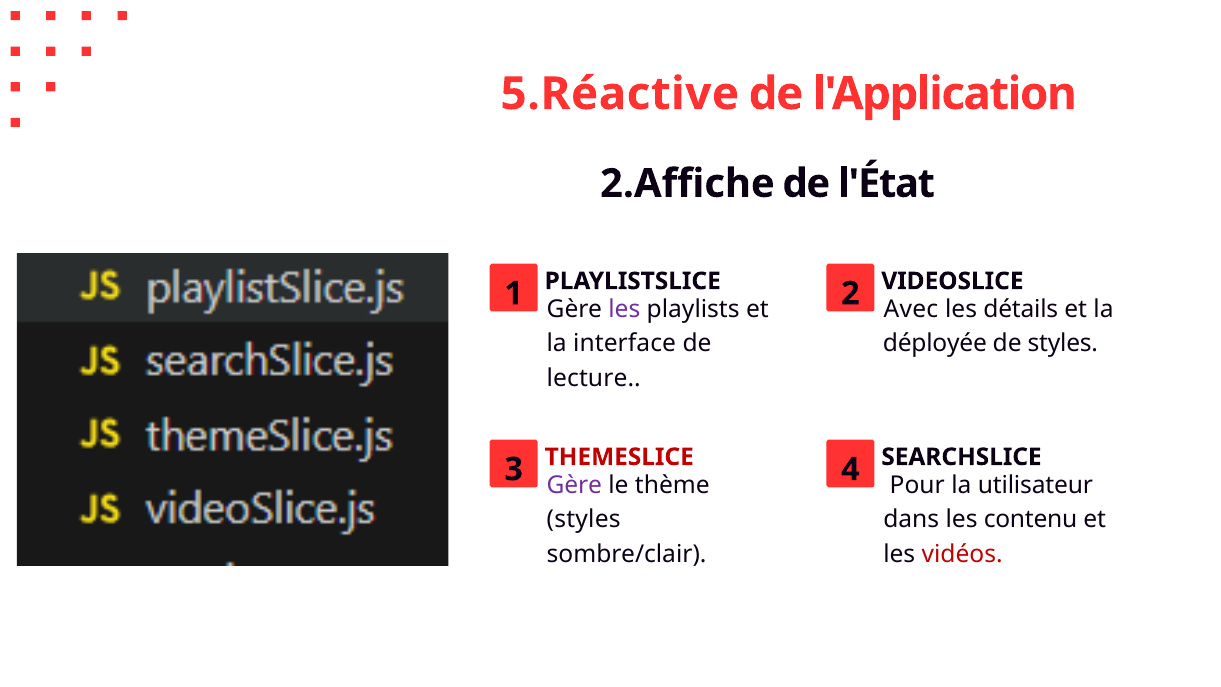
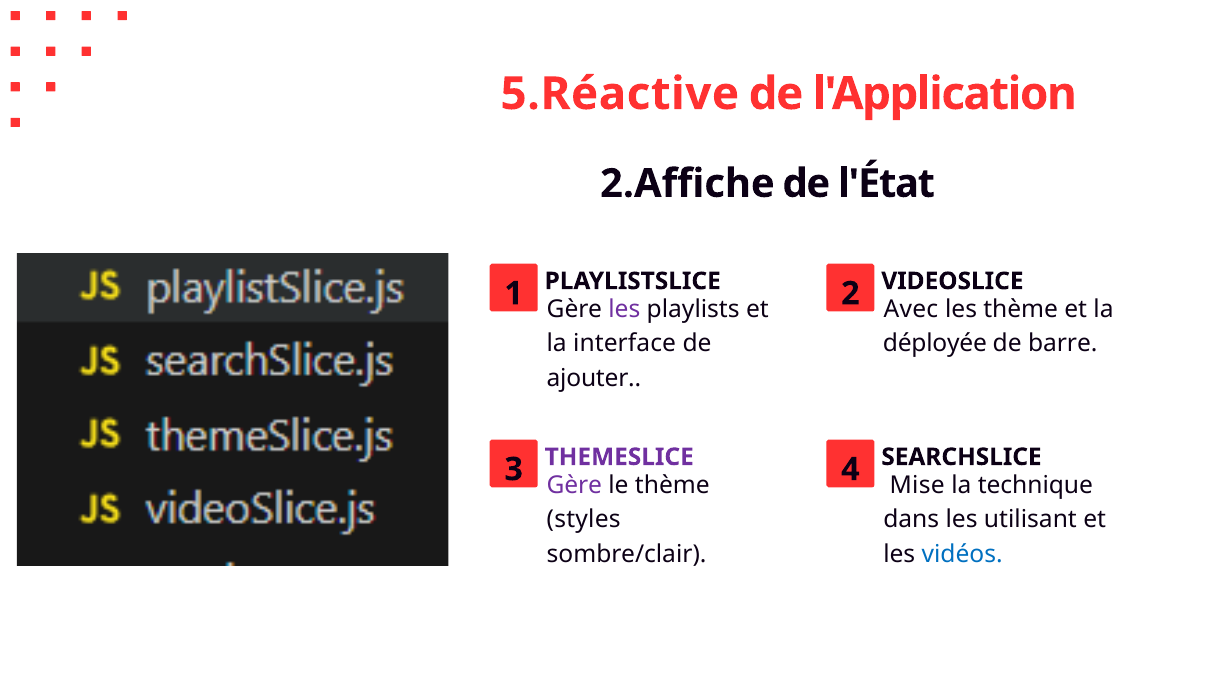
les détails: détails -> thème
de styles: styles -> barre
lecture: lecture -> ajouter
THEMESLICE colour: red -> purple
Pour: Pour -> Mise
utilisateur: utilisateur -> technique
contenu: contenu -> utilisant
vidéos colour: red -> blue
